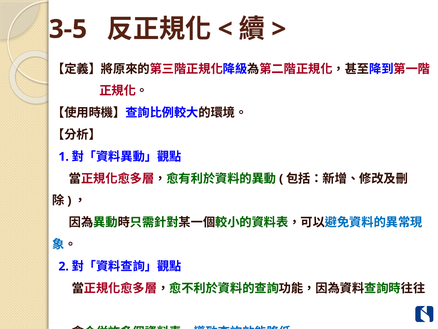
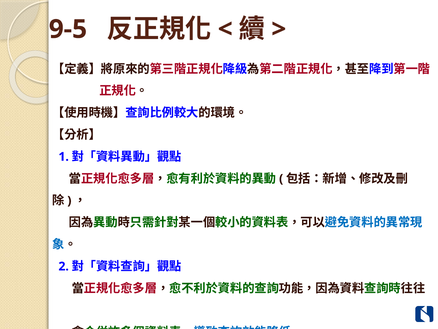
3-5: 3-5 -> 9-5
